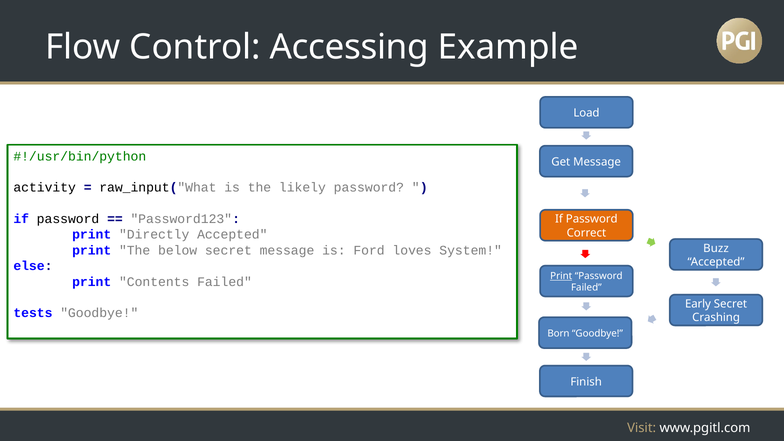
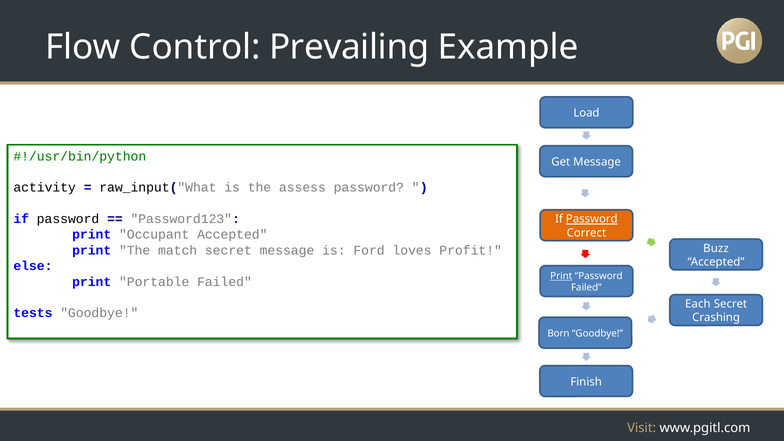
Accessing: Accessing -> Prevailing
likely: likely -> assess
Password at (592, 219) underline: none -> present
Directly: Directly -> Occupant
below: below -> match
System: System -> Profit
Contents: Contents -> Portable
Early: Early -> Each
